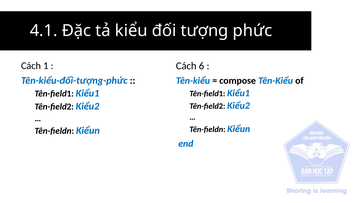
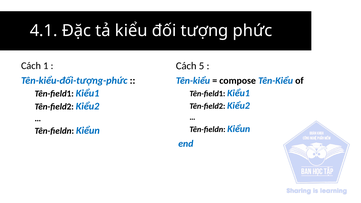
6: 6 -> 5
